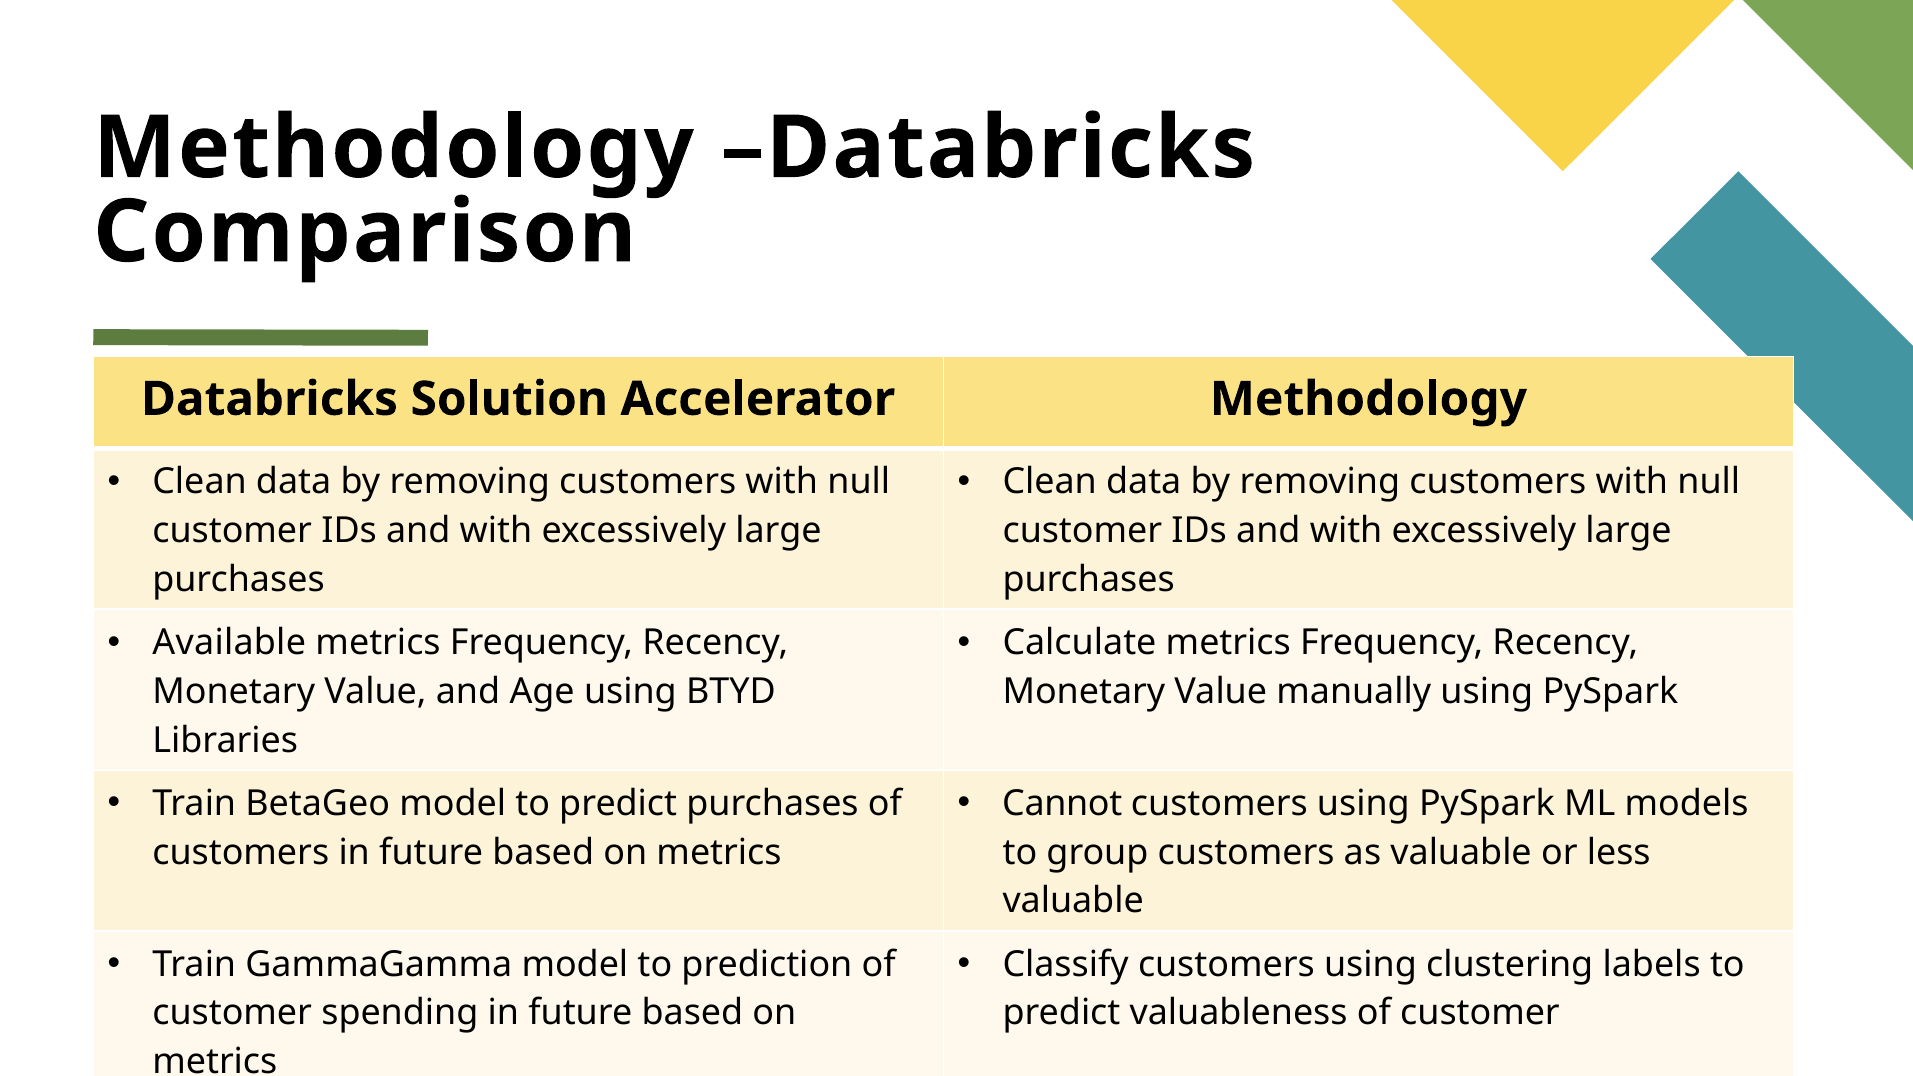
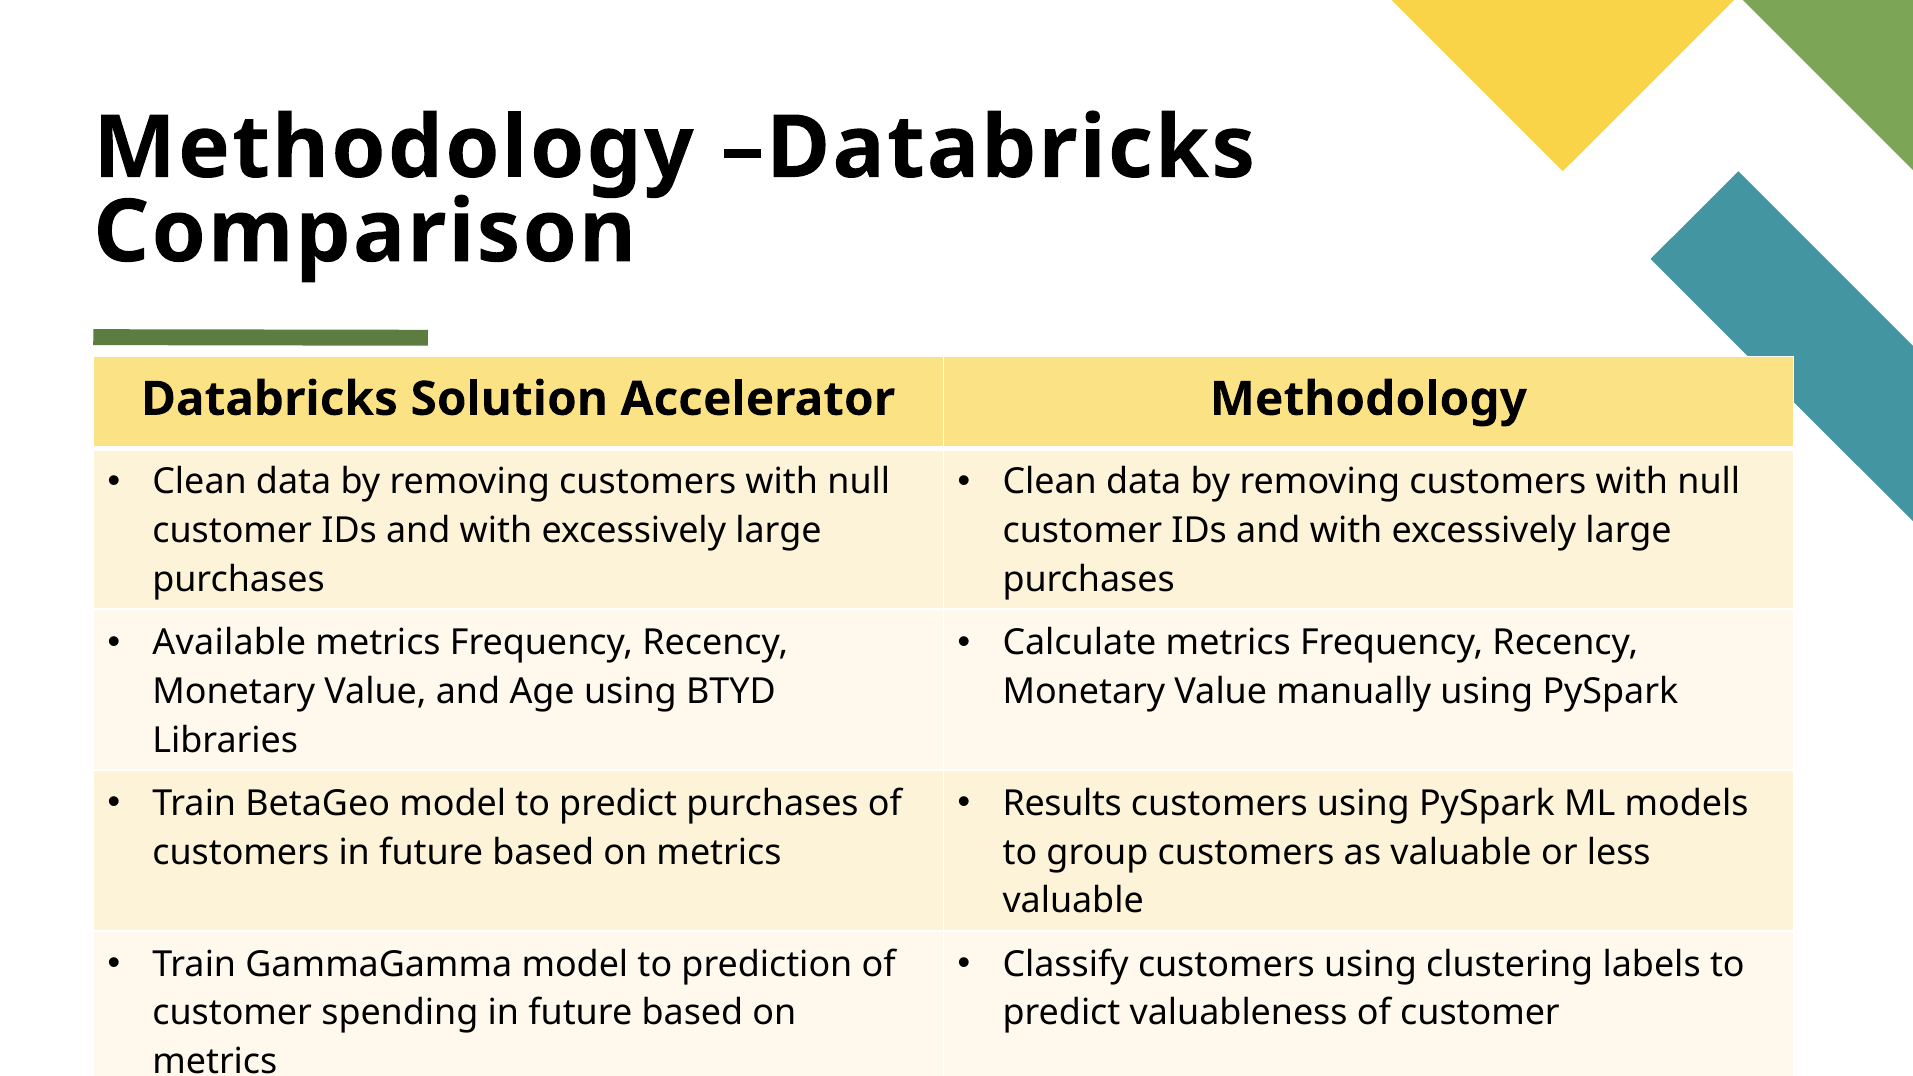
Cannot at (1062, 804): Cannot -> Results
